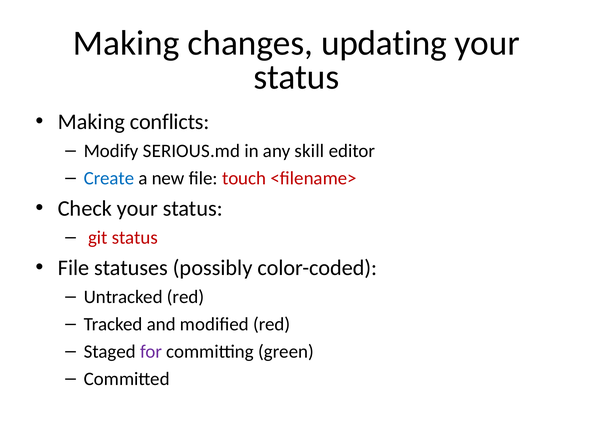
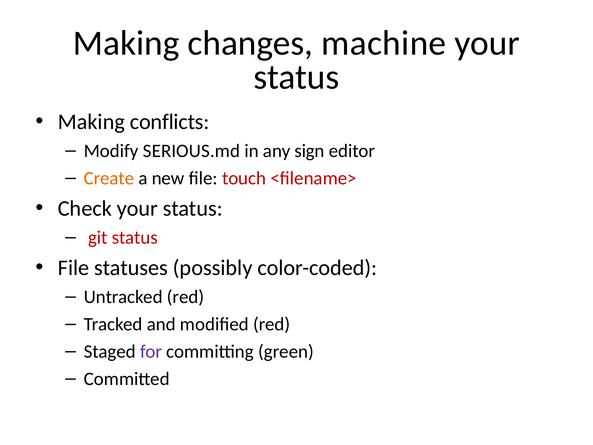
updating: updating -> machine
skill: skill -> sign
Create colour: blue -> orange
